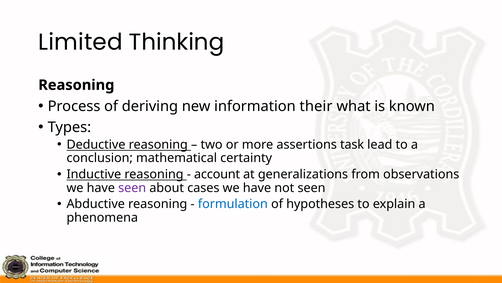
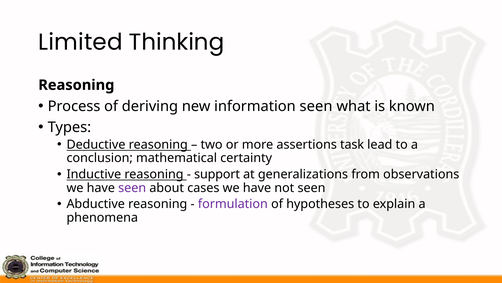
information their: their -> seen
account: account -> support
formulation colour: blue -> purple
